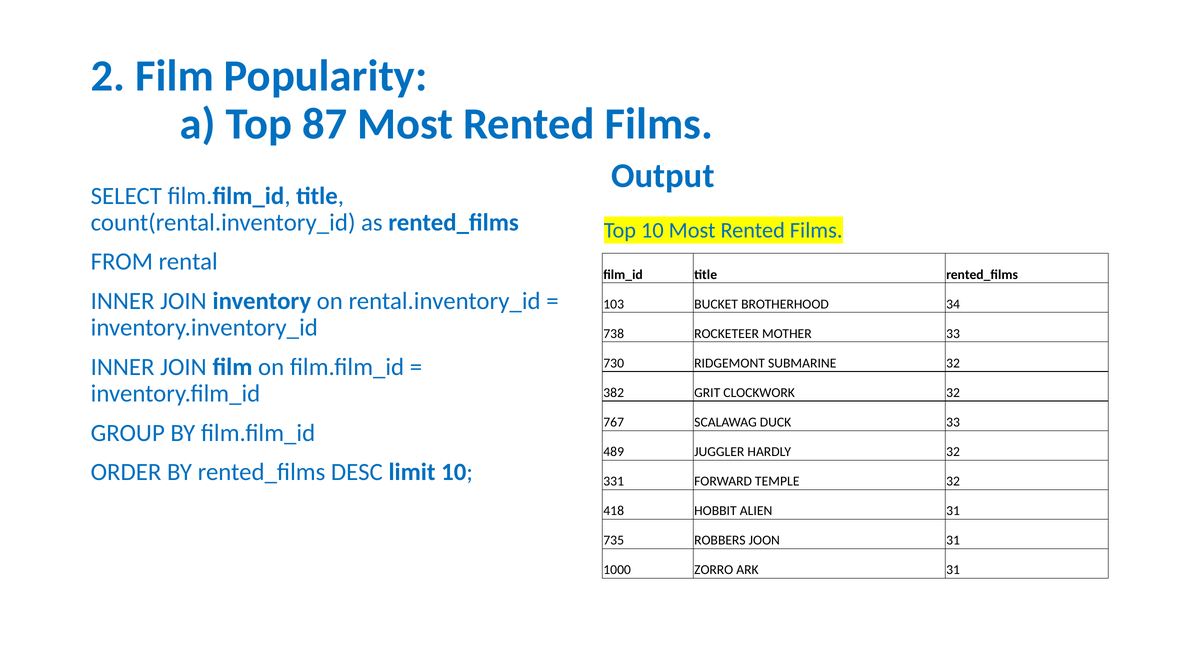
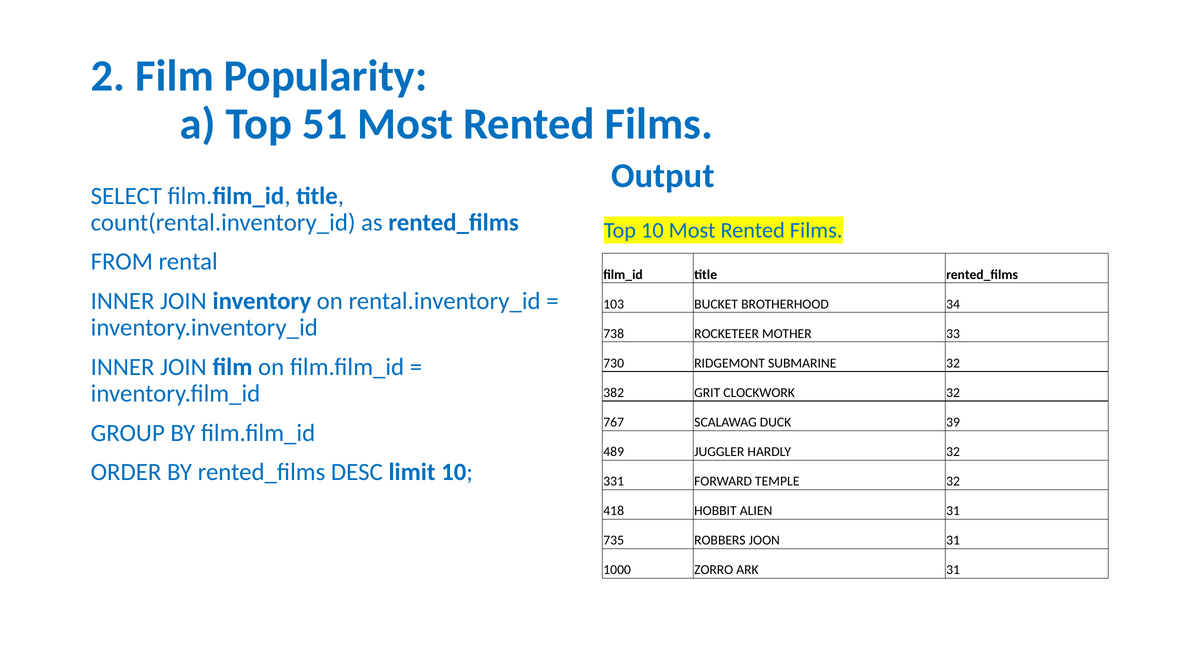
87: 87 -> 51
DUCK 33: 33 -> 39
